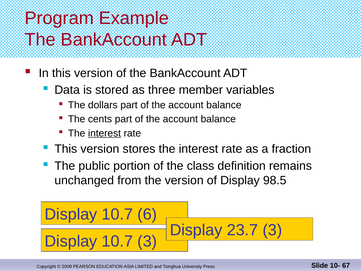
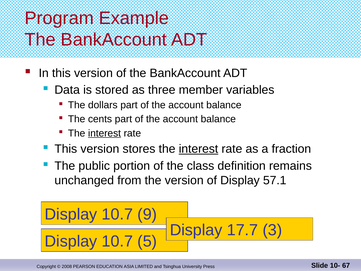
interest at (198, 149) underline: none -> present
98.5: 98.5 -> 57.1
6: 6 -> 9
23.7: 23.7 -> 17.7
10.7 3: 3 -> 5
